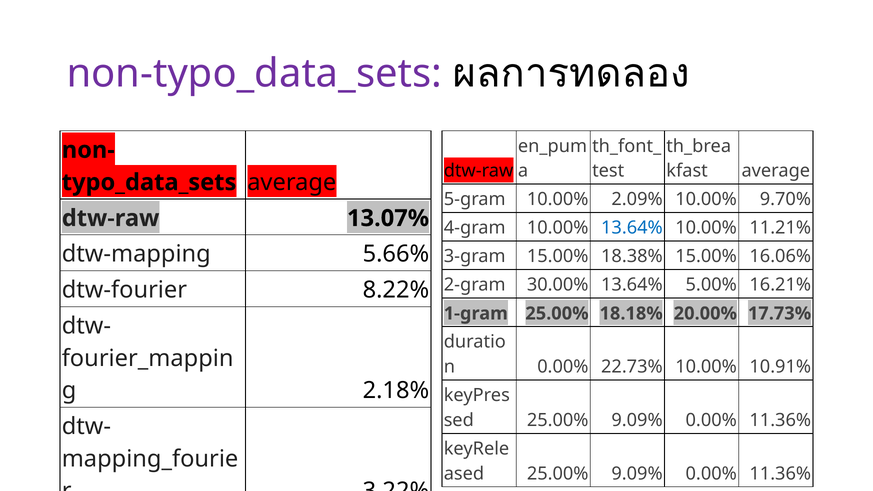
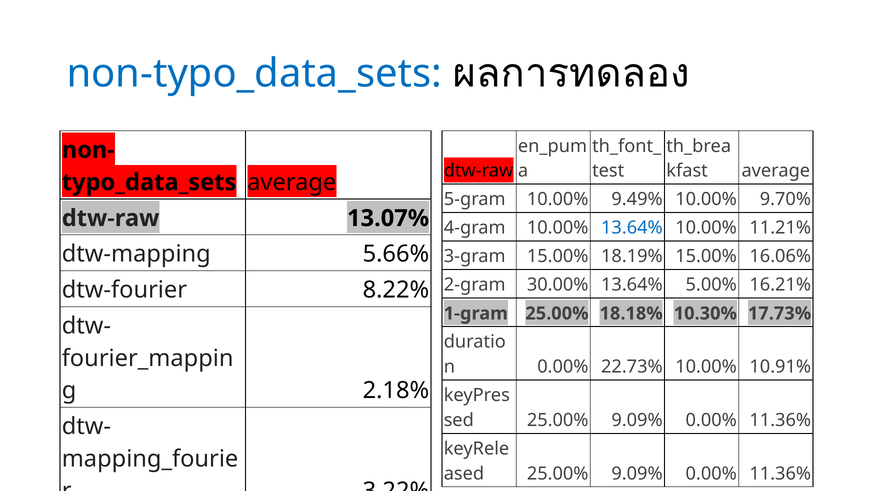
non-typo_data_sets colour: purple -> blue
2.09%: 2.09% -> 9.49%
18.38%: 18.38% -> 18.19%
20.00%: 20.00% -> 10.30%
